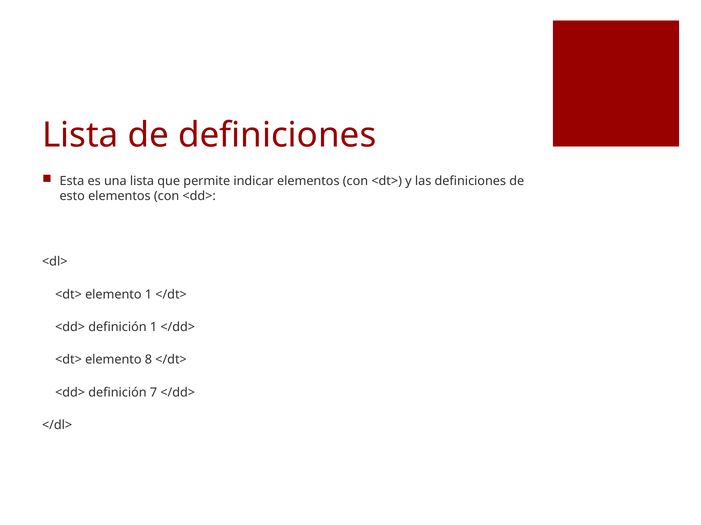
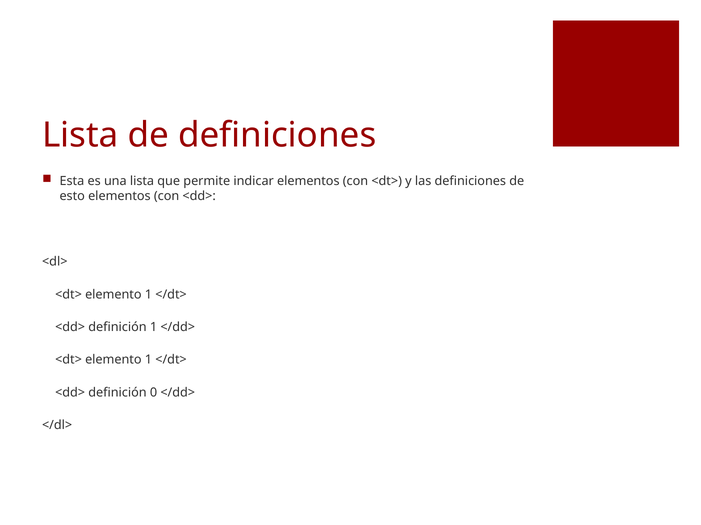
8 at (148, 360): 8 -> 1
7: 7 -> 0
